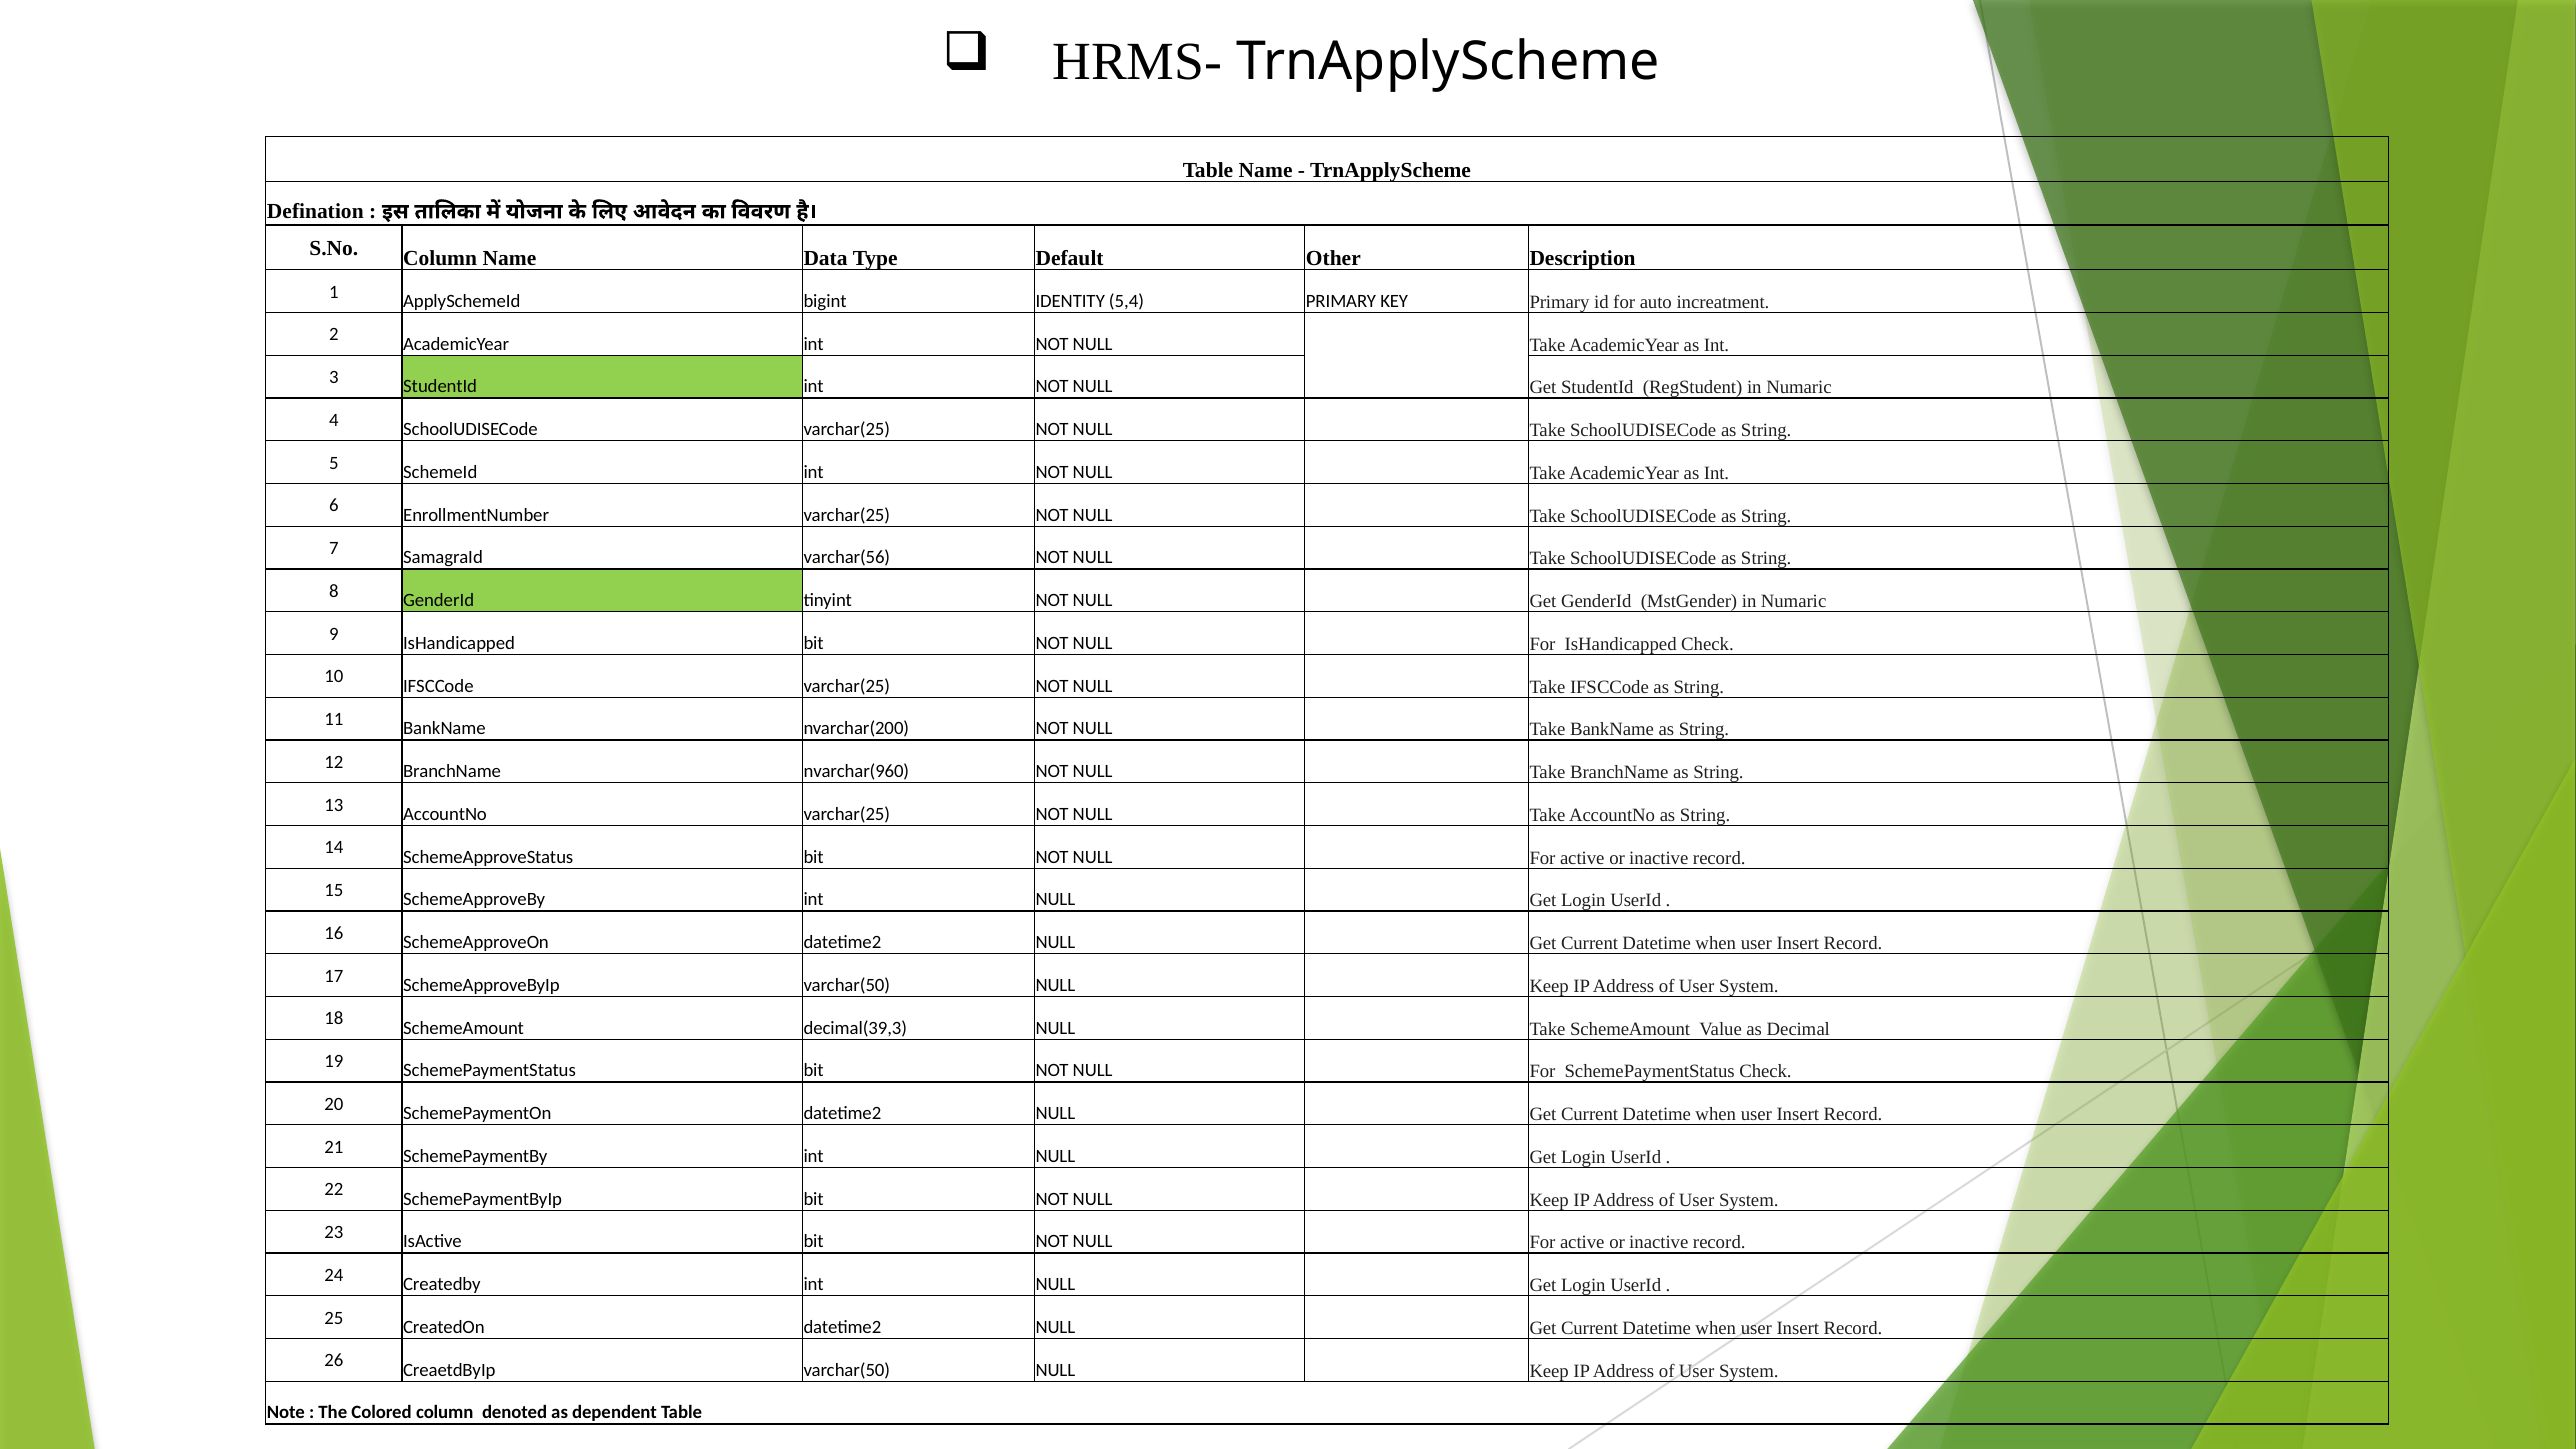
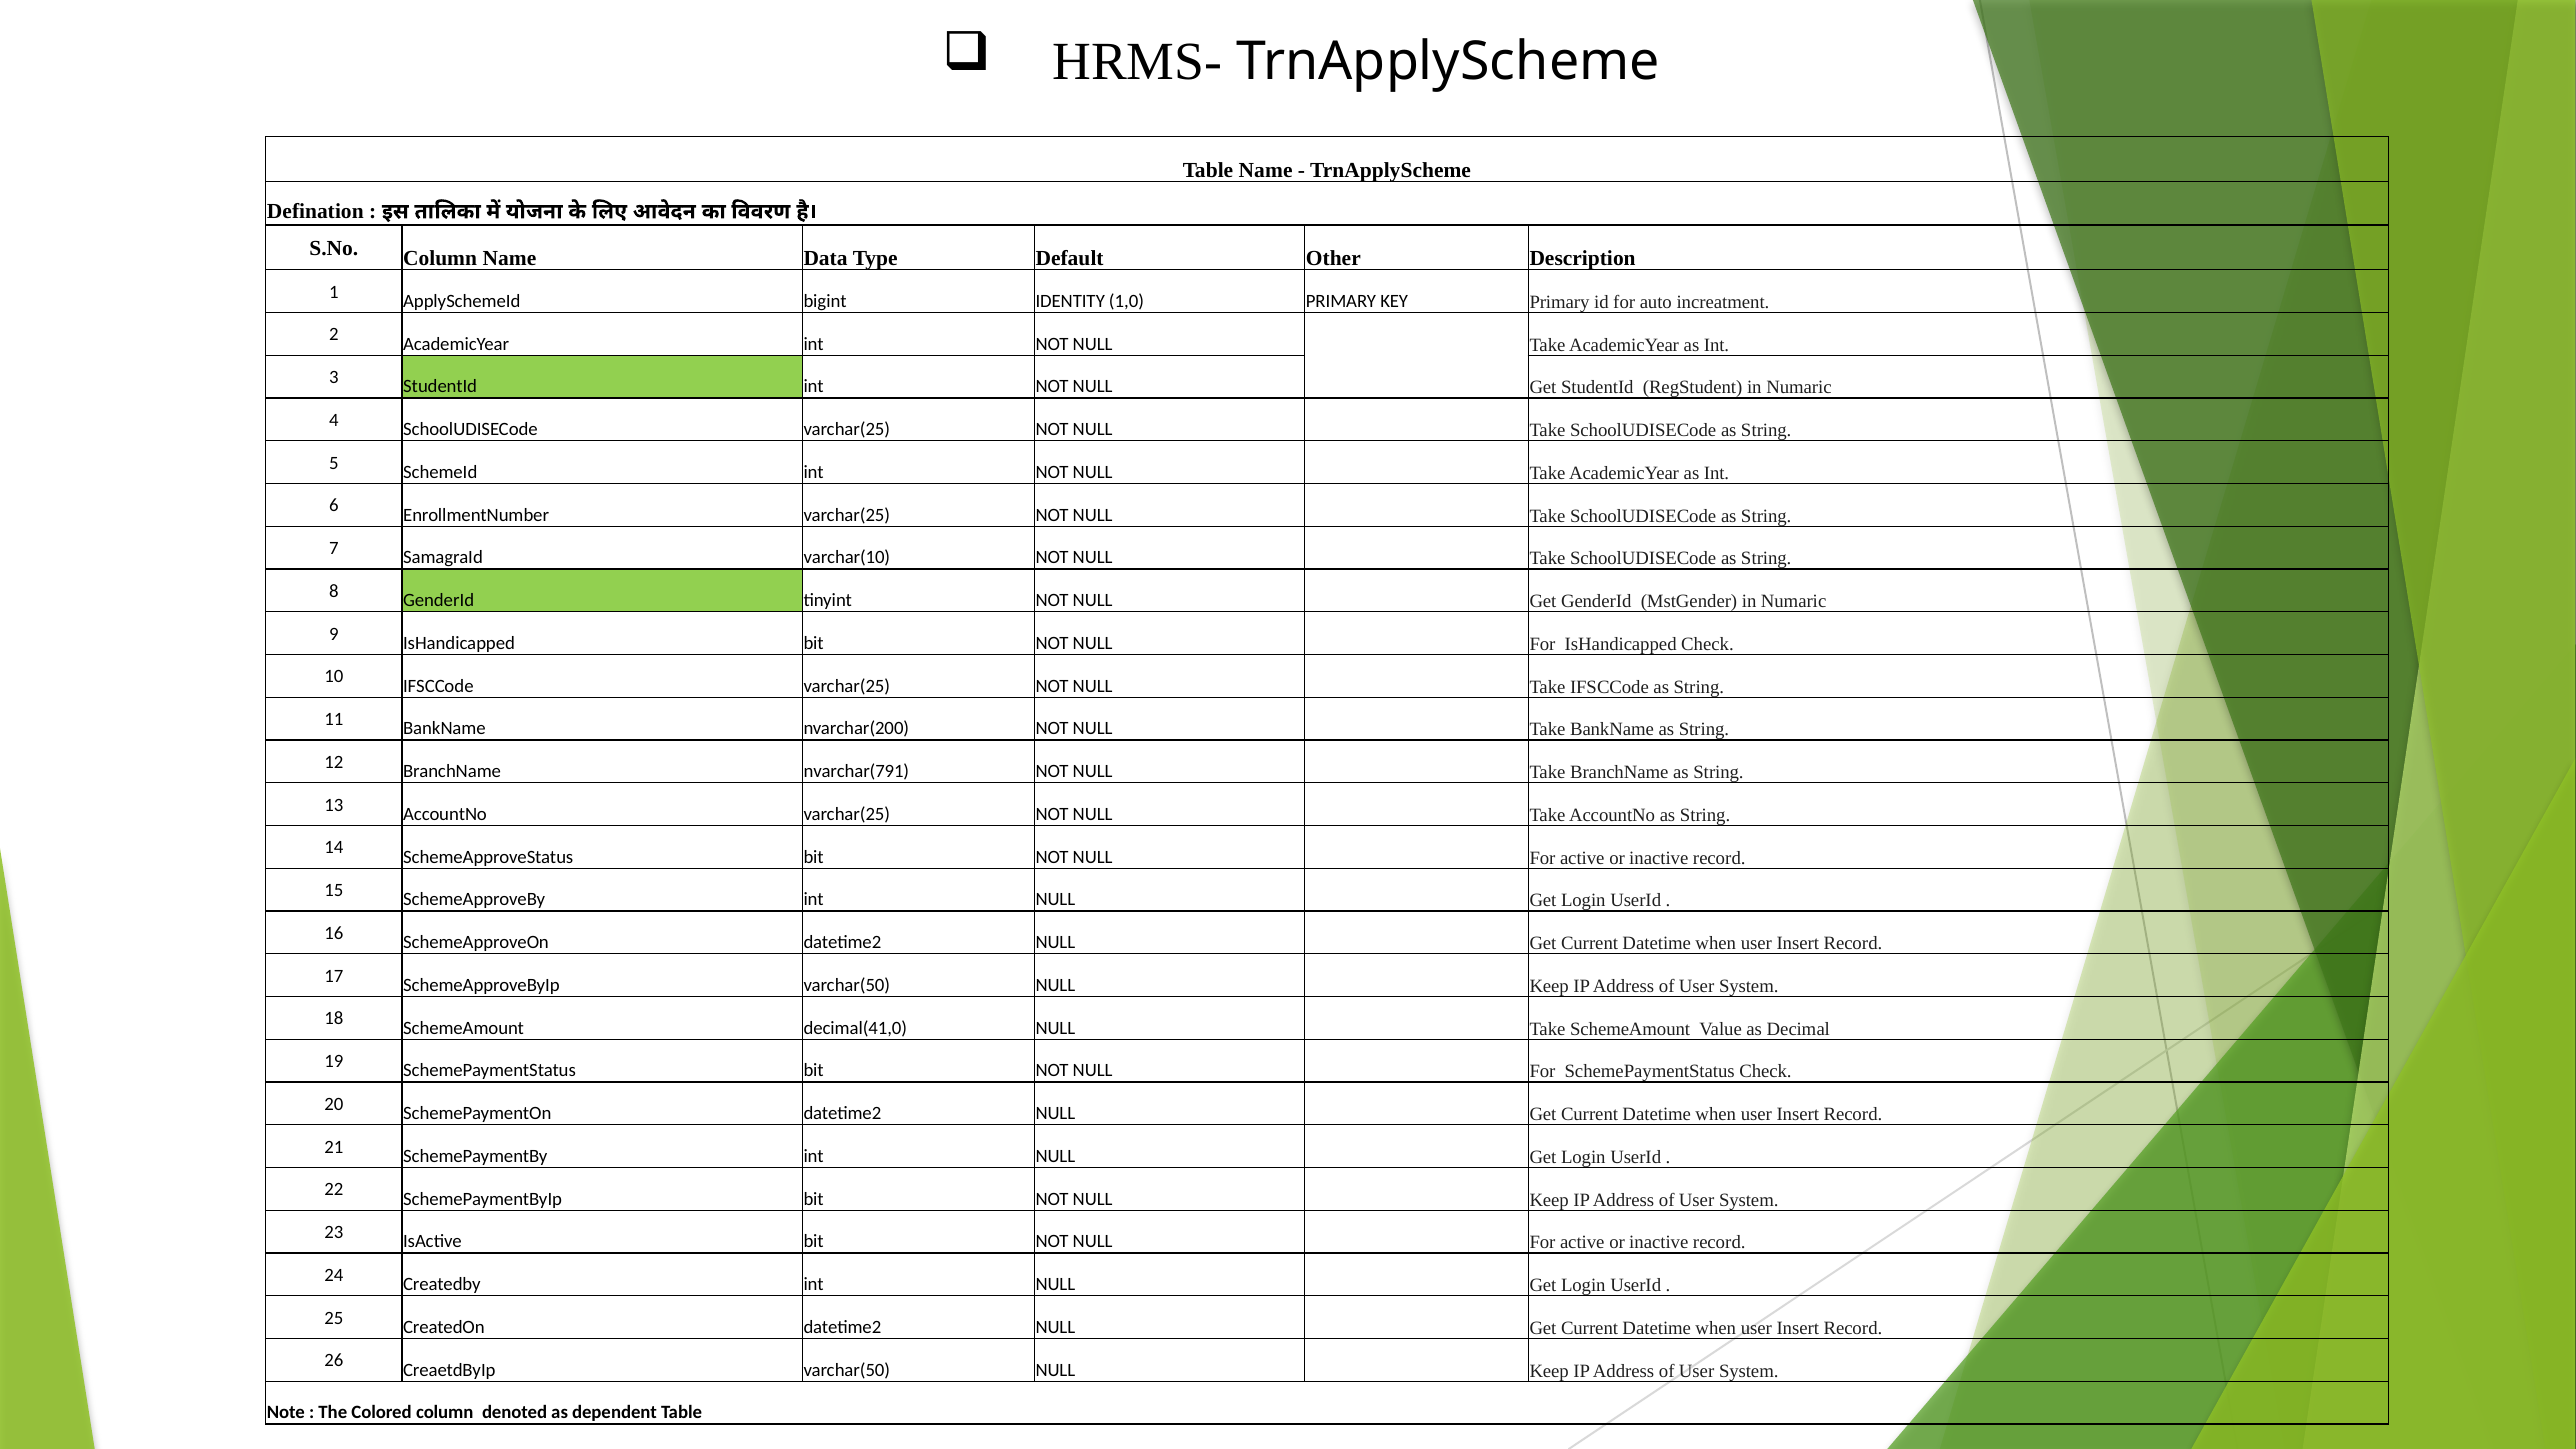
5,4: 5,4 -> 1,0
varchar(56: varchar(56 -> varchar(10
nvarchar(960: nvarchar(960 -> nvarchar(791
decimal(39,3: decimal(39,3 -> decimal(41,0
